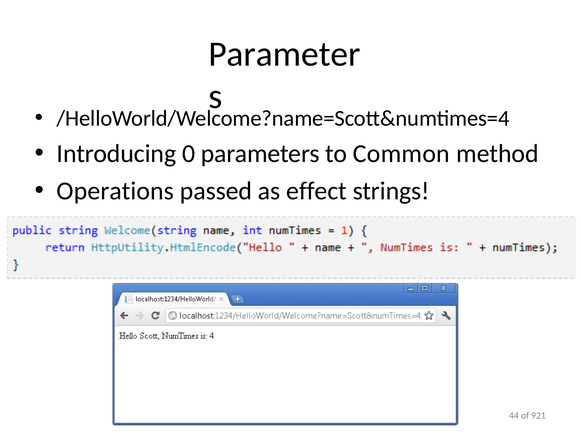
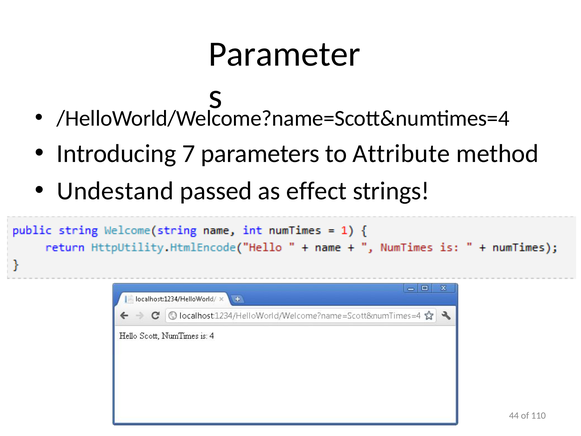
0: 0 -> 7
Common: Common -> Attribute
Operations: Operations -> Undestand
921: 921 -> 110
